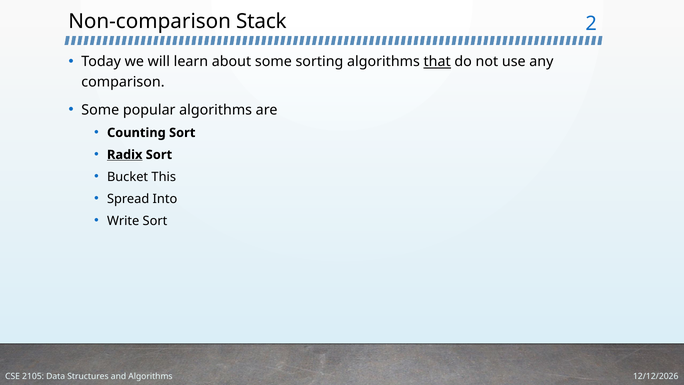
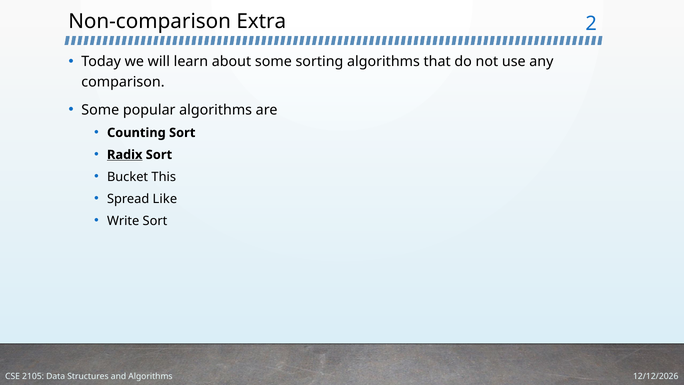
Stack: Stack -> Extra
that underline: present -> none
Into: Into -> Like
